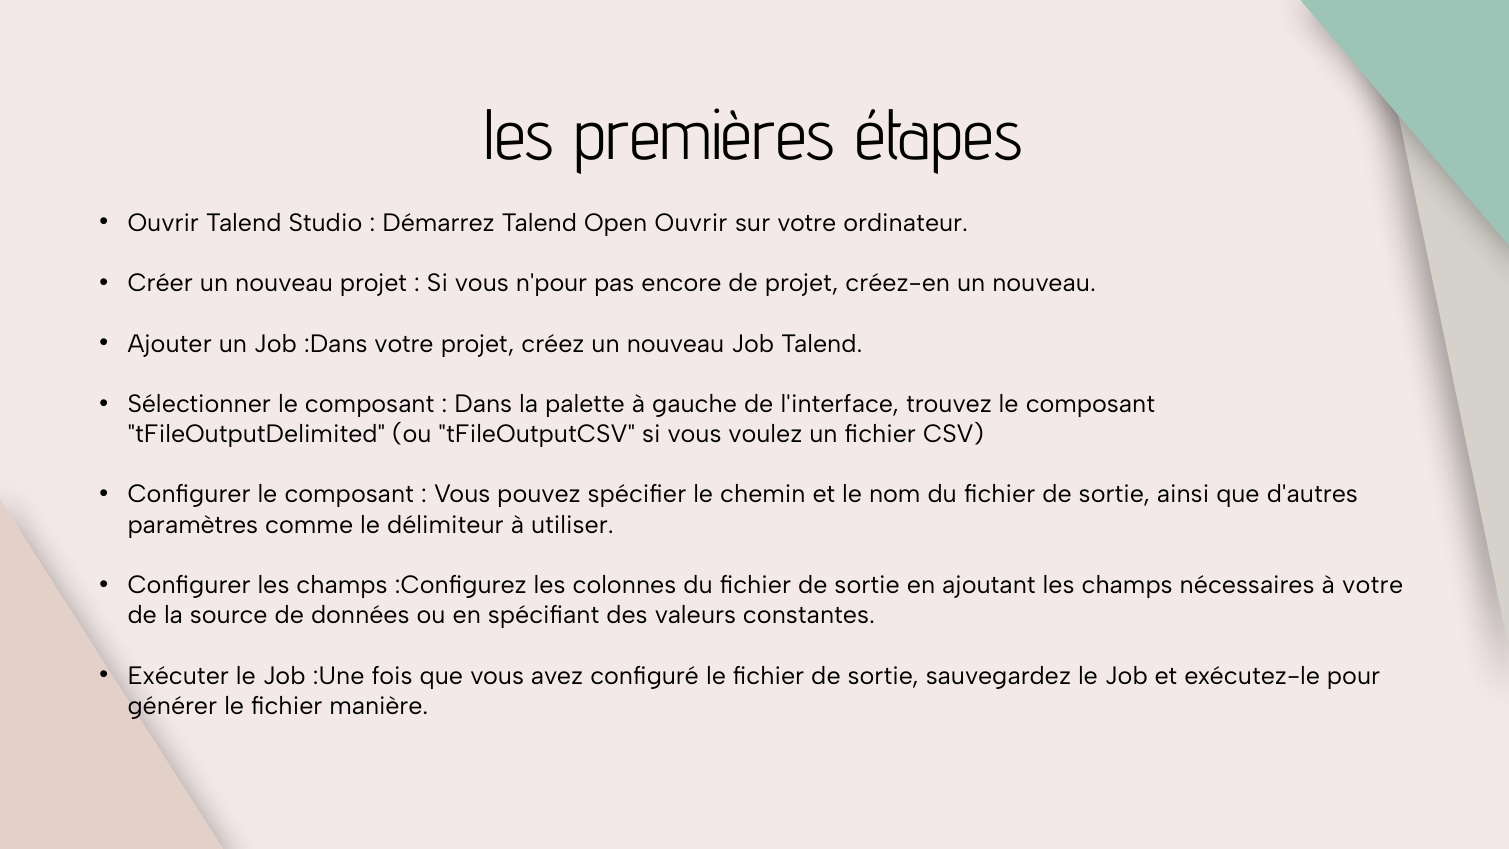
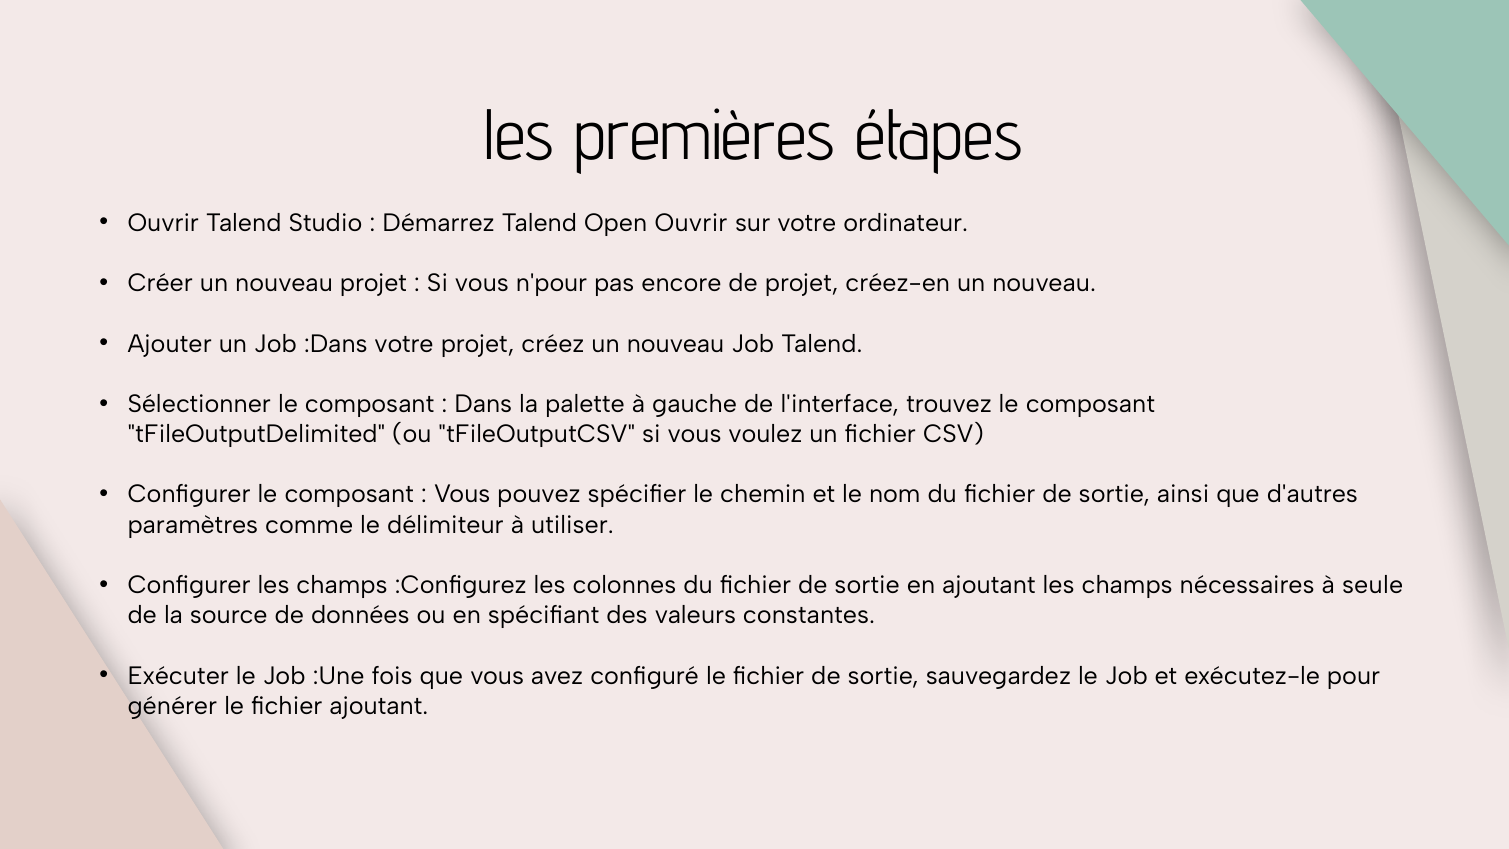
à votre: votre -> seule
fichier manière: manière -> ajoutant
